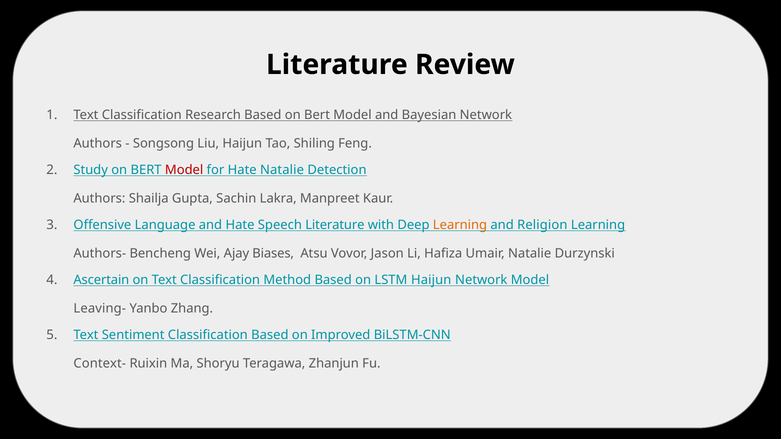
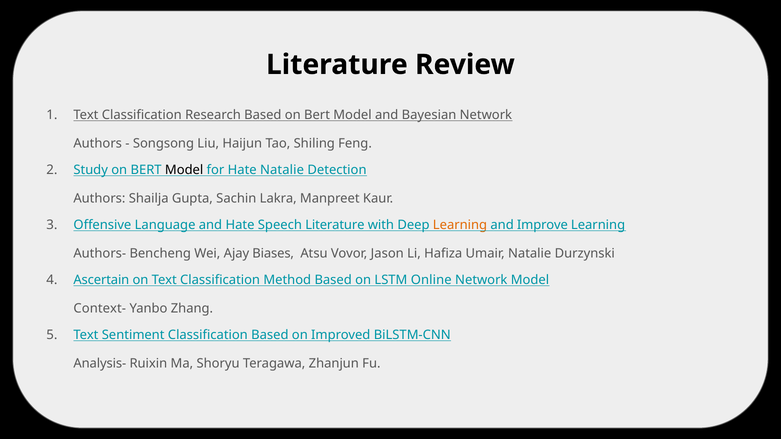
Model at (184, 170) colour: red -> black
Religion: Religion -> Improve
LSTM Haijun: Haijun -> Online
Leaving-: Leaving- -> Context-
Context-: Context- -> Analysis-
